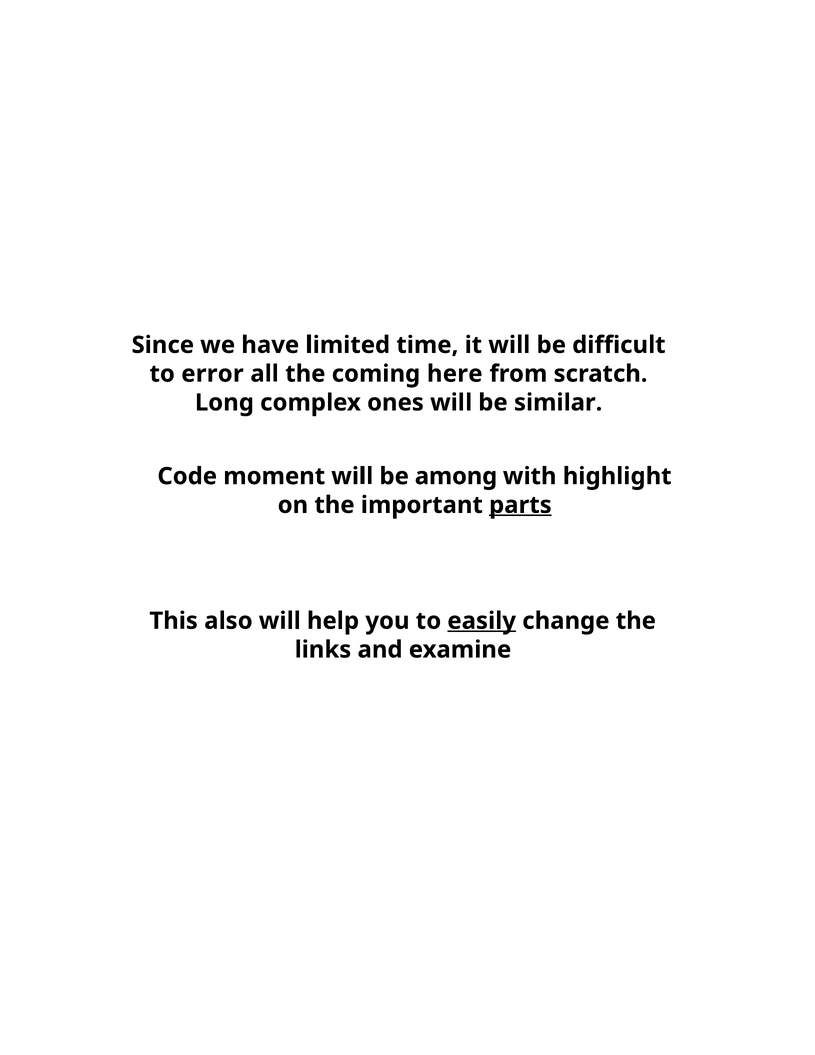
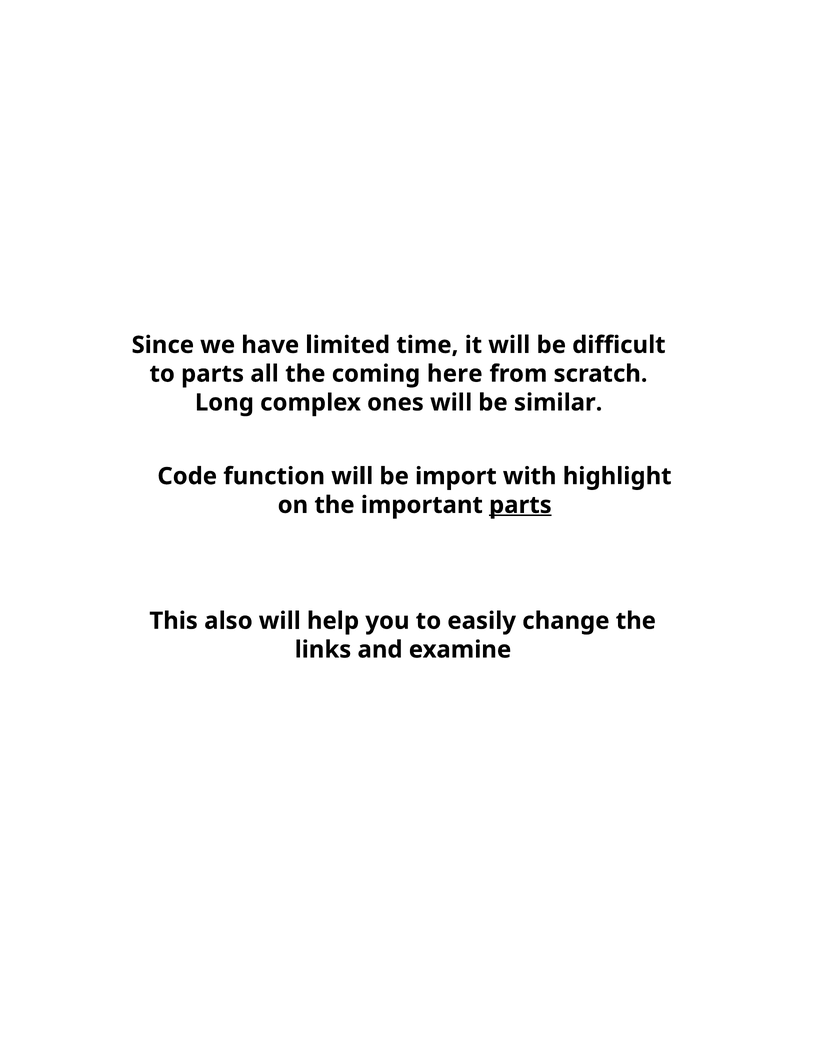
to error: error -> parts
moment: moment -> function
among: among -> import
easily underline: present -> none
